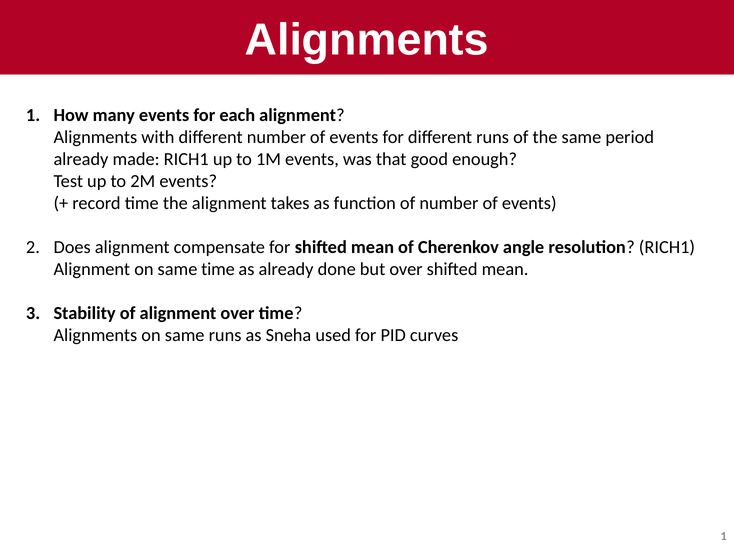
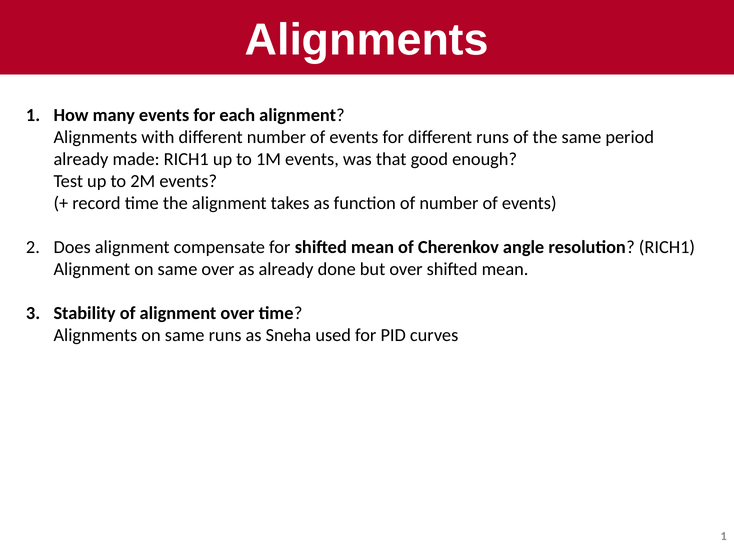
same time: time -> over
